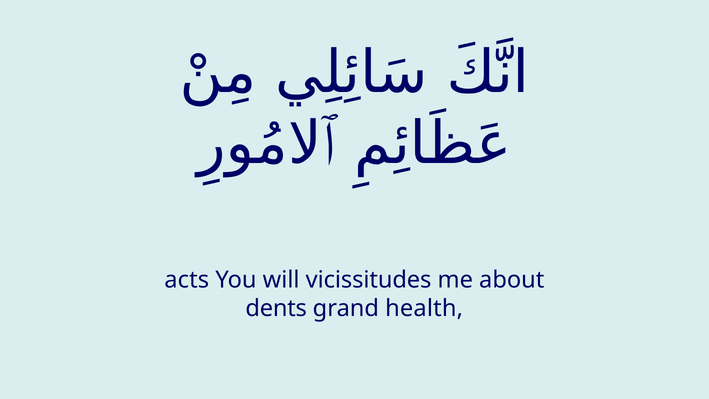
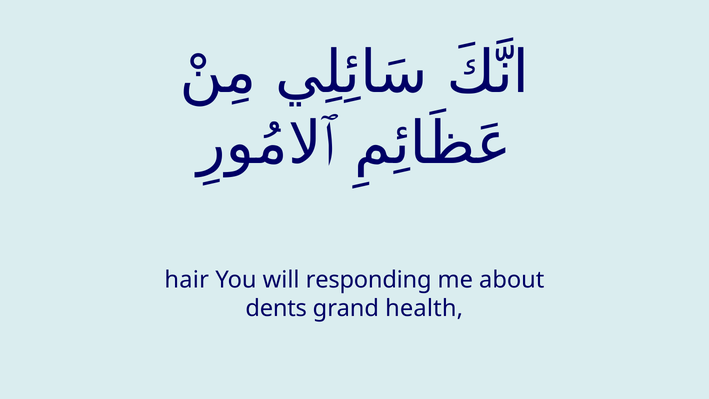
acts: acts -> hair
vicissitudes: vicissitudes -> responding
